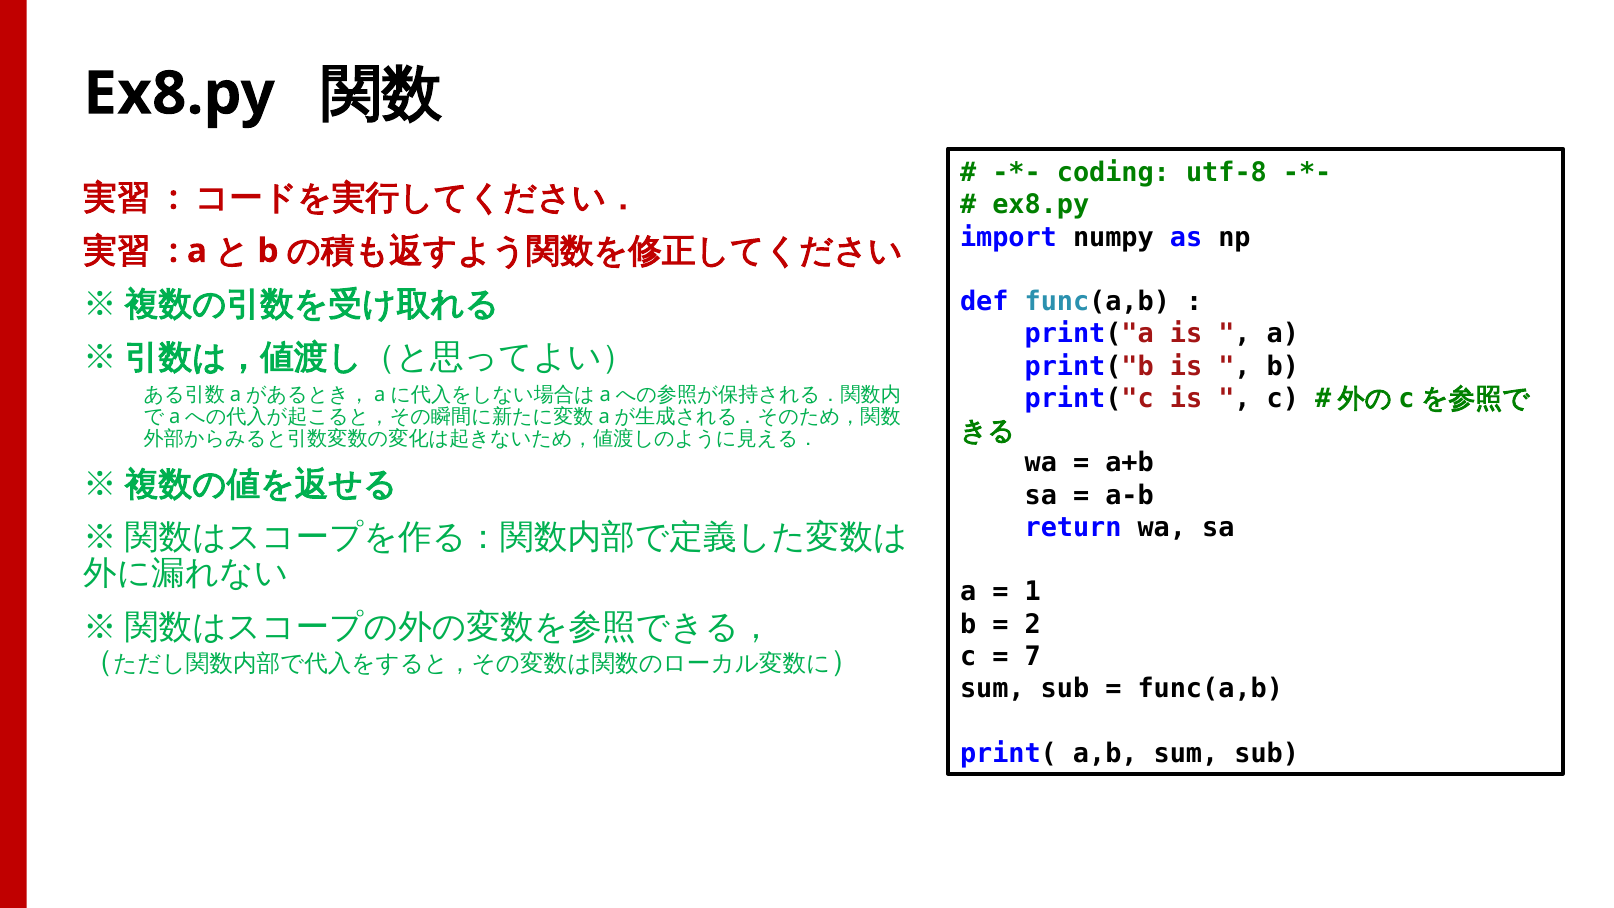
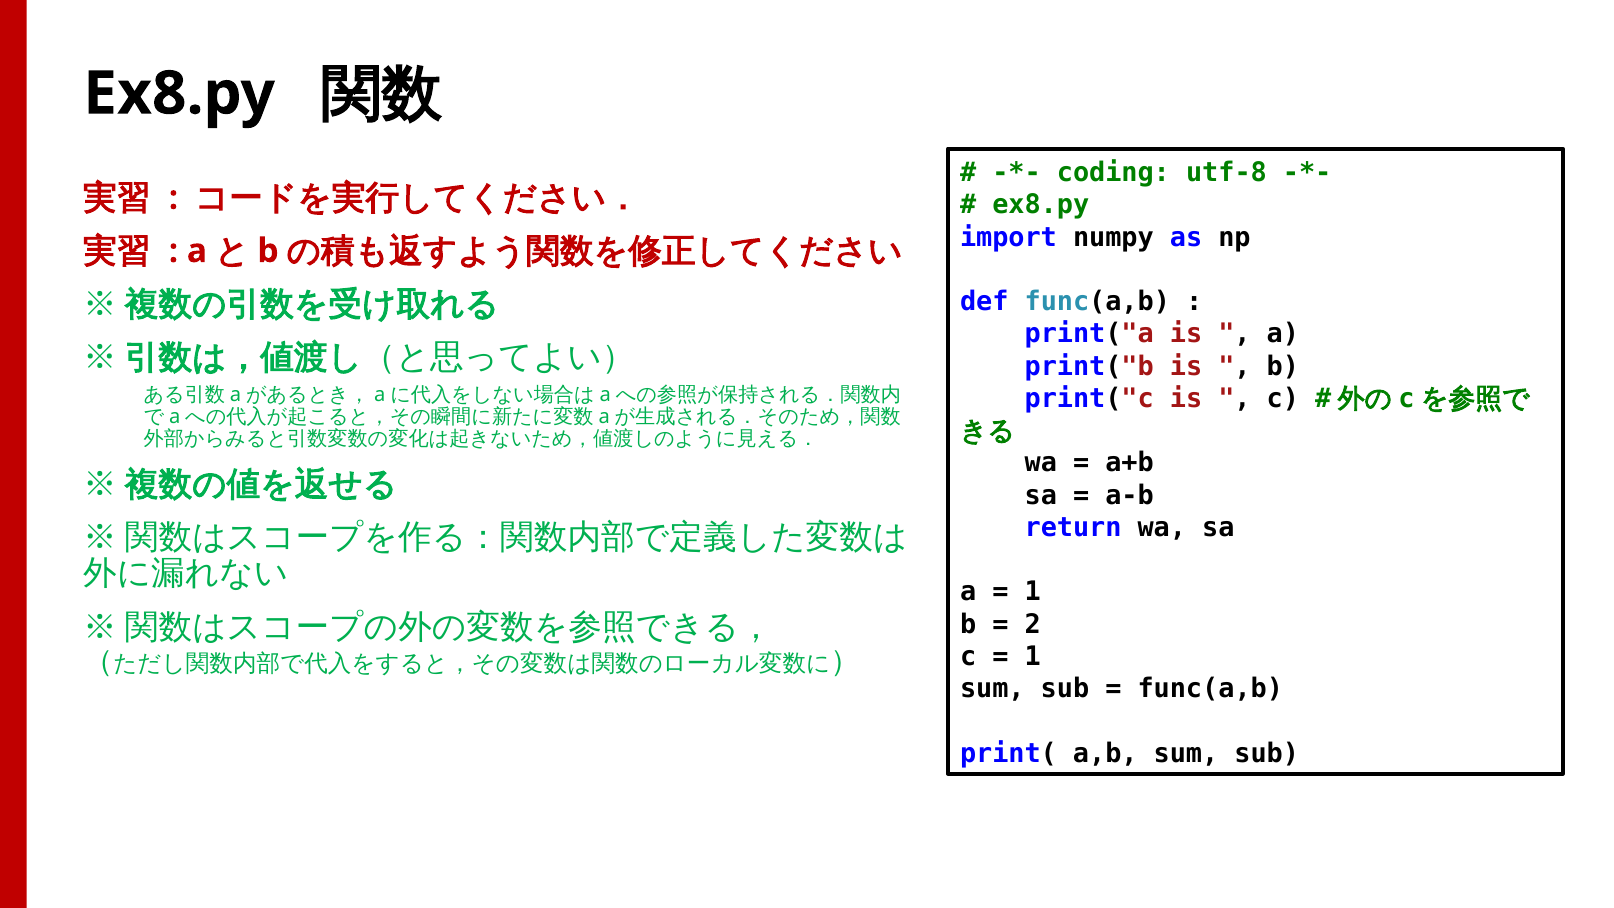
7 at (1033, 657): 7 -> 1
